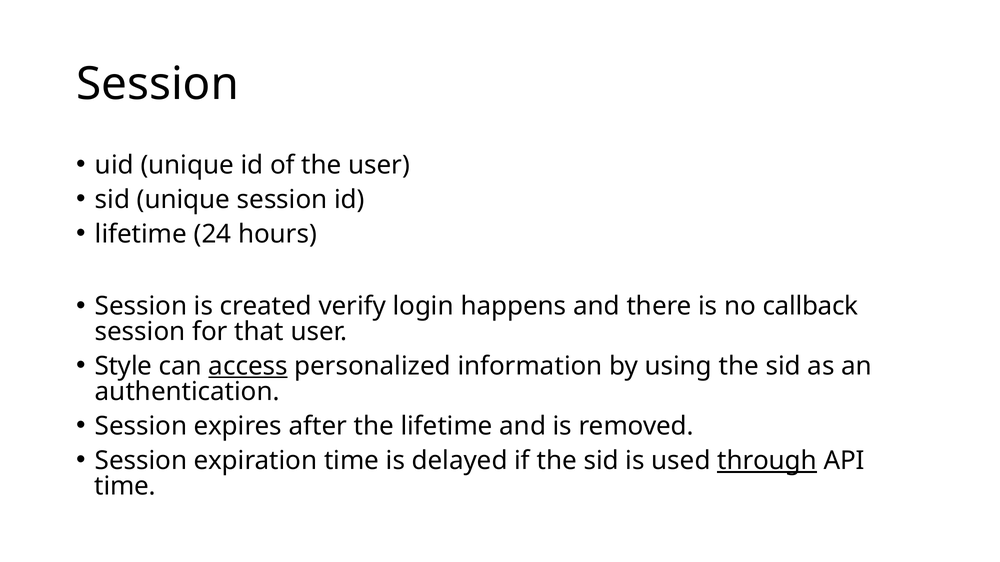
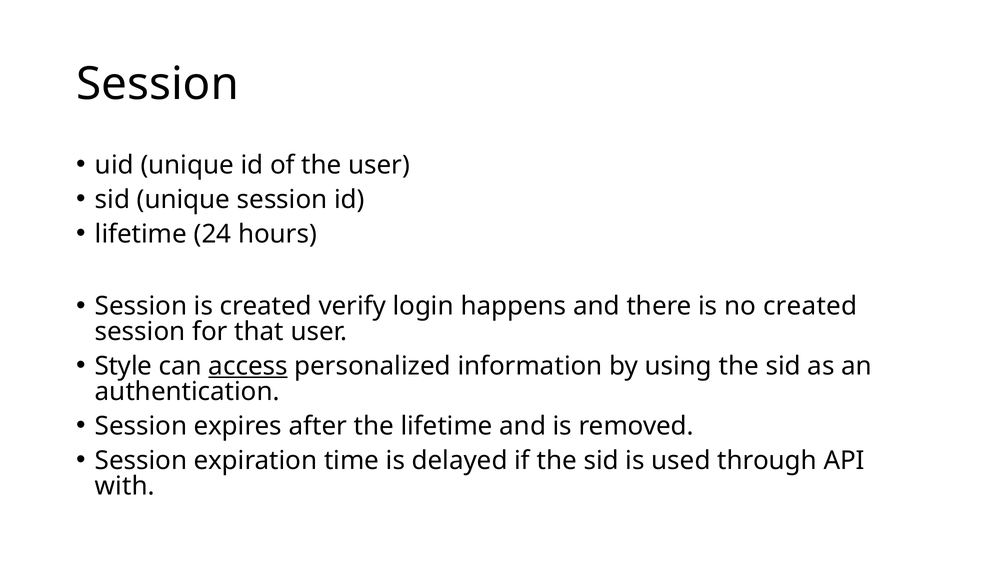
no callback: callback -> created
through underline: present -> none
time at (125, 487): time -> with
